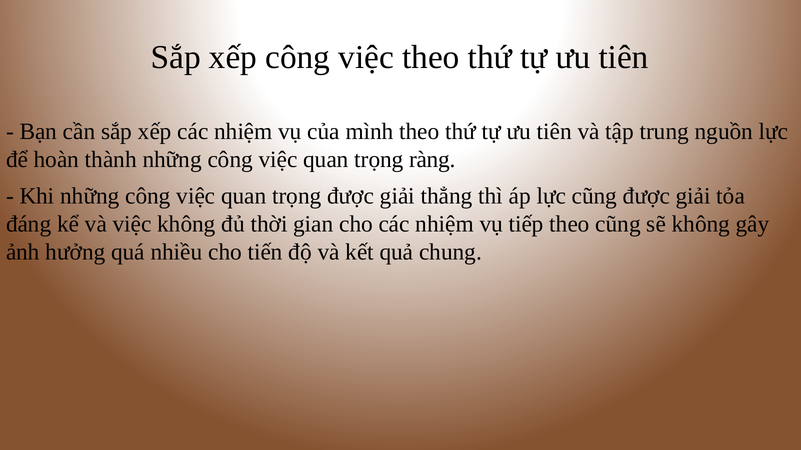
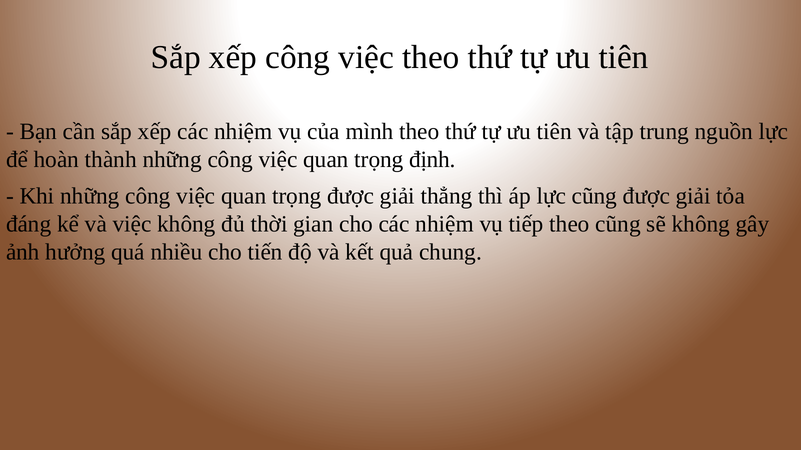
ràng: ràng -> định
